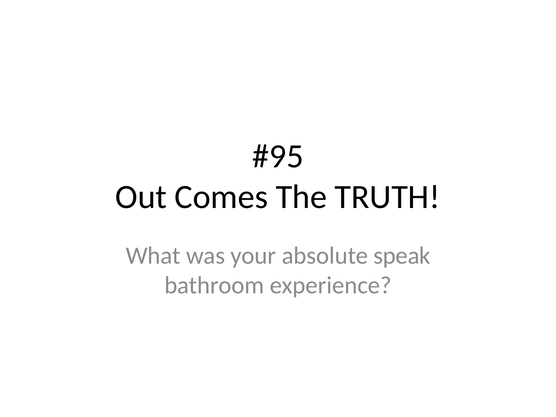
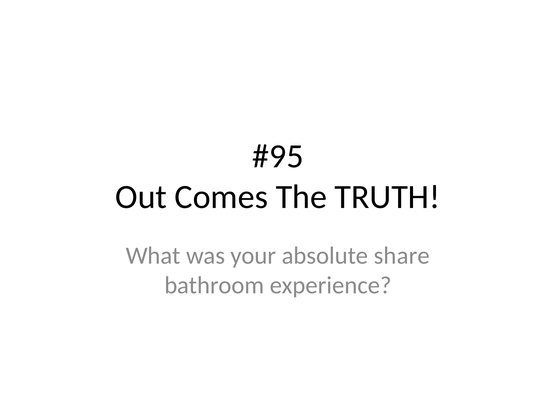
speak: speak -> share
